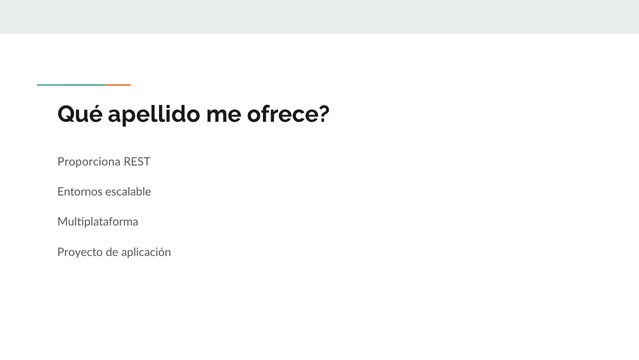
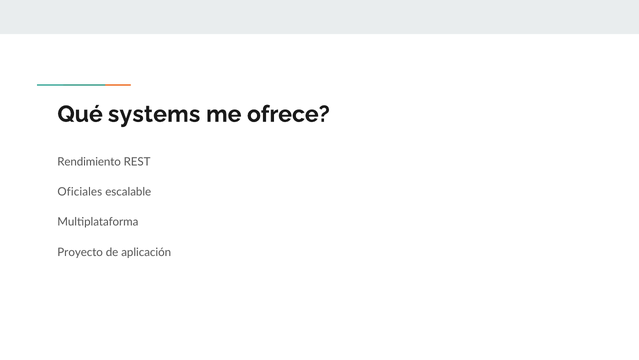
apellido: apellido -> systems
Proporciona: Proporciona -> Rendimiento
Entornos: Entornos -> Oficiales
